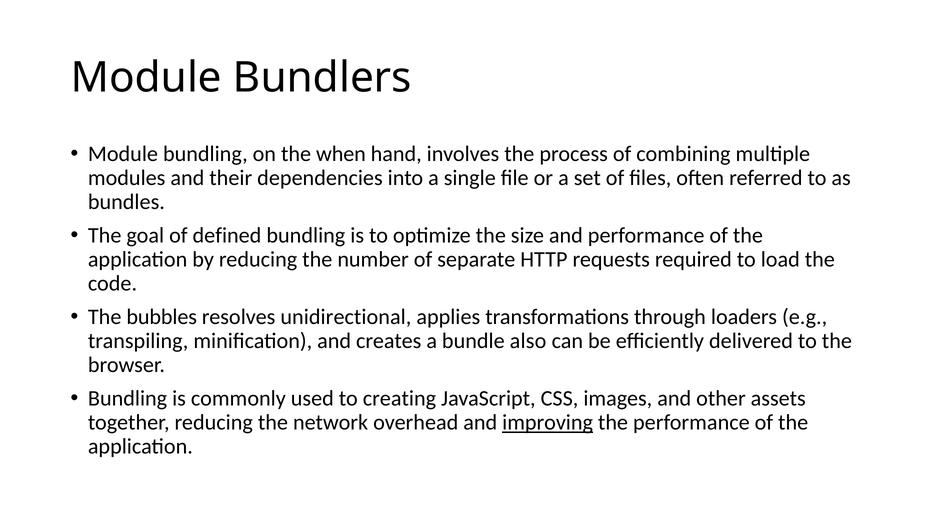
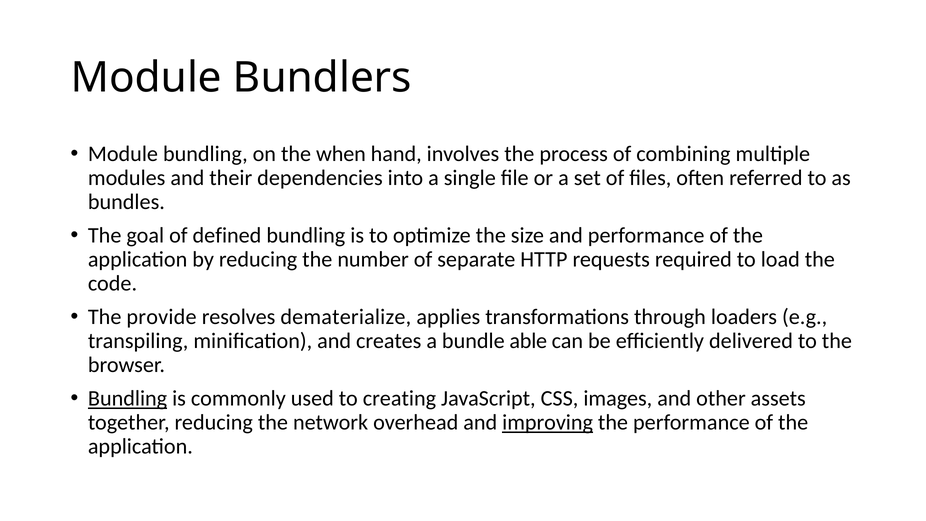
bubbles: bubbles -> provide
unidirectional: unidirectional -> dematerialize
also: also -> able
Bundling at (128, 398) underline: none -> present
